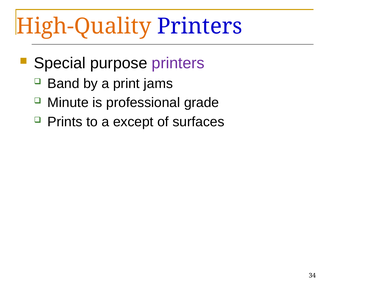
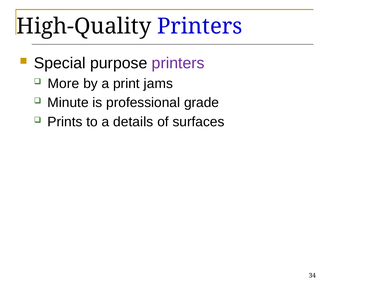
High-Quality colour: orange -> black
Band: Band -> More
except: except -> details
